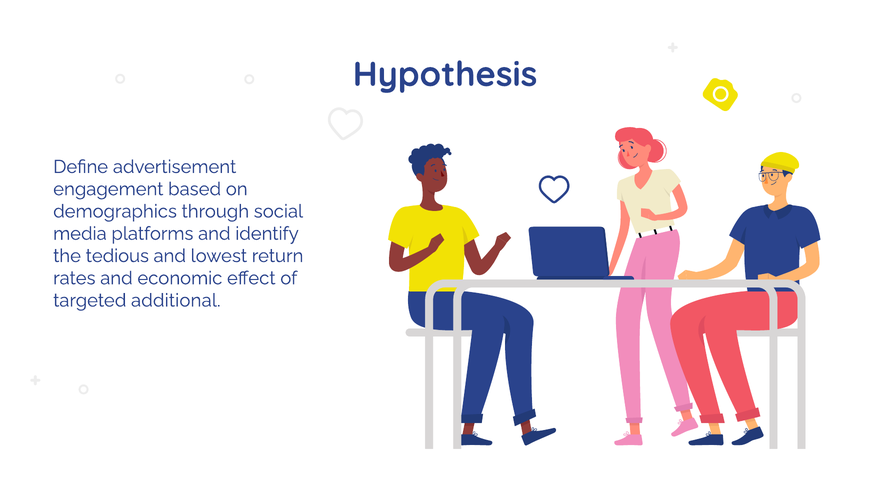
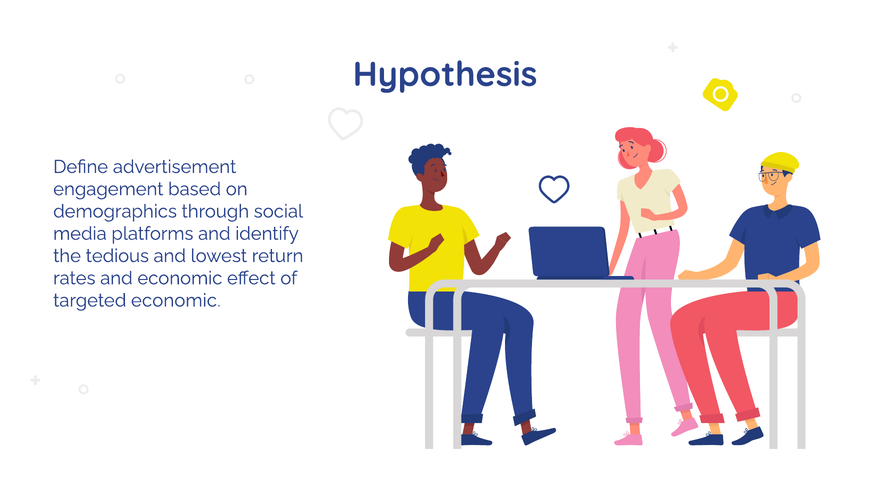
targeted additional: additional -> economic
